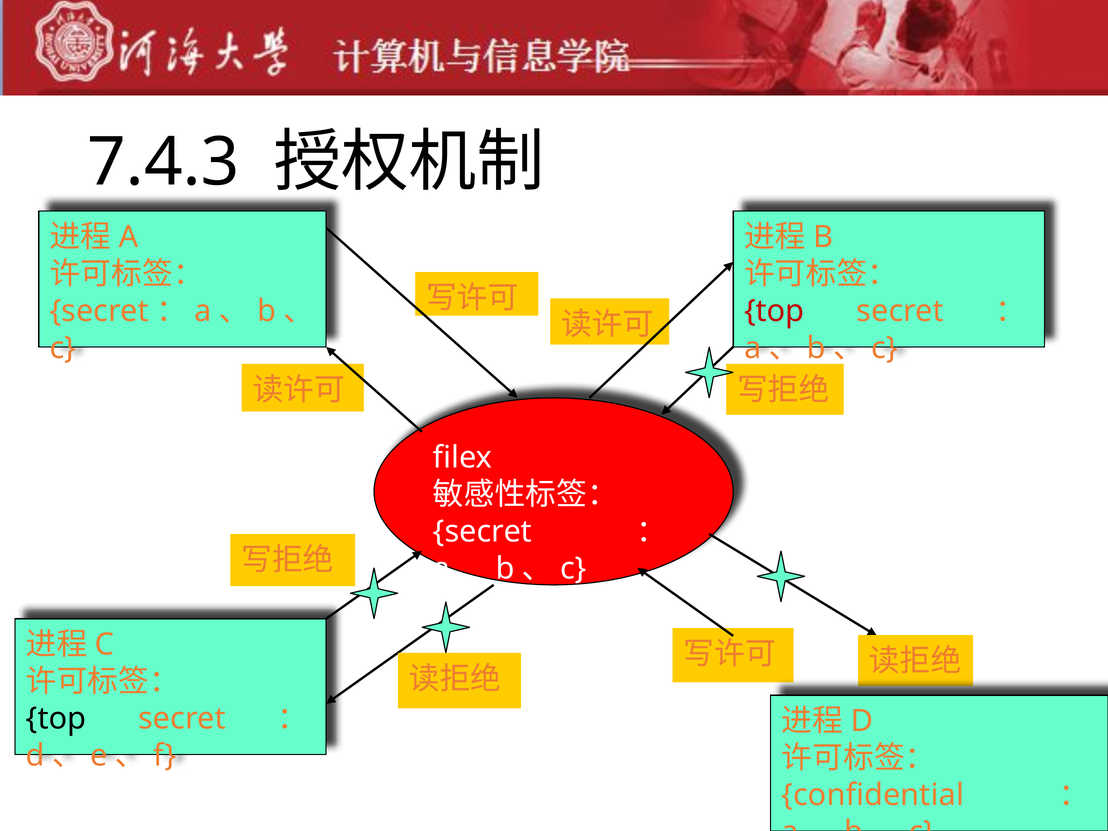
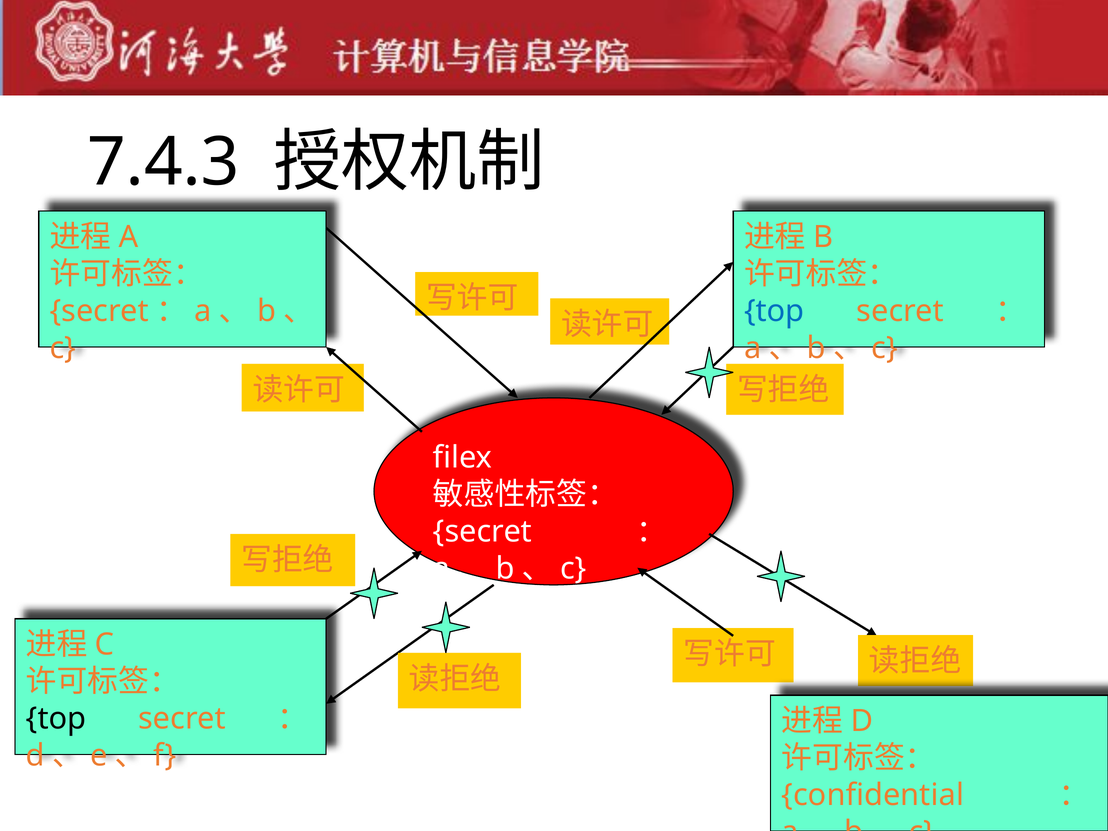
top at (774, 311) colour: red -> blue
